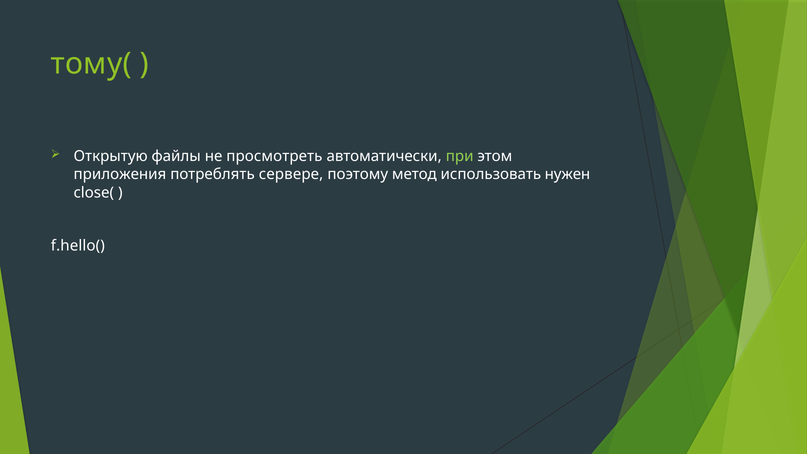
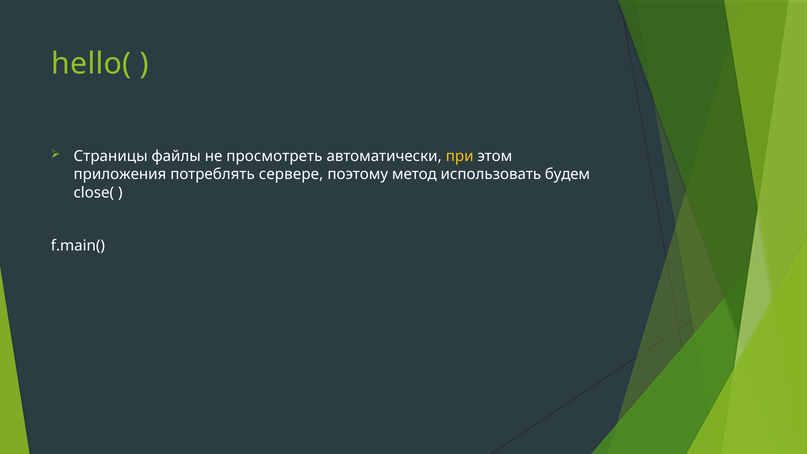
тому(: тому( -> hello(
Открытую: Открытую -> Страницы
при colour: light green -> yellow
нужен: нужен -> будем
f.hello(: f.hello( -> f.main(
